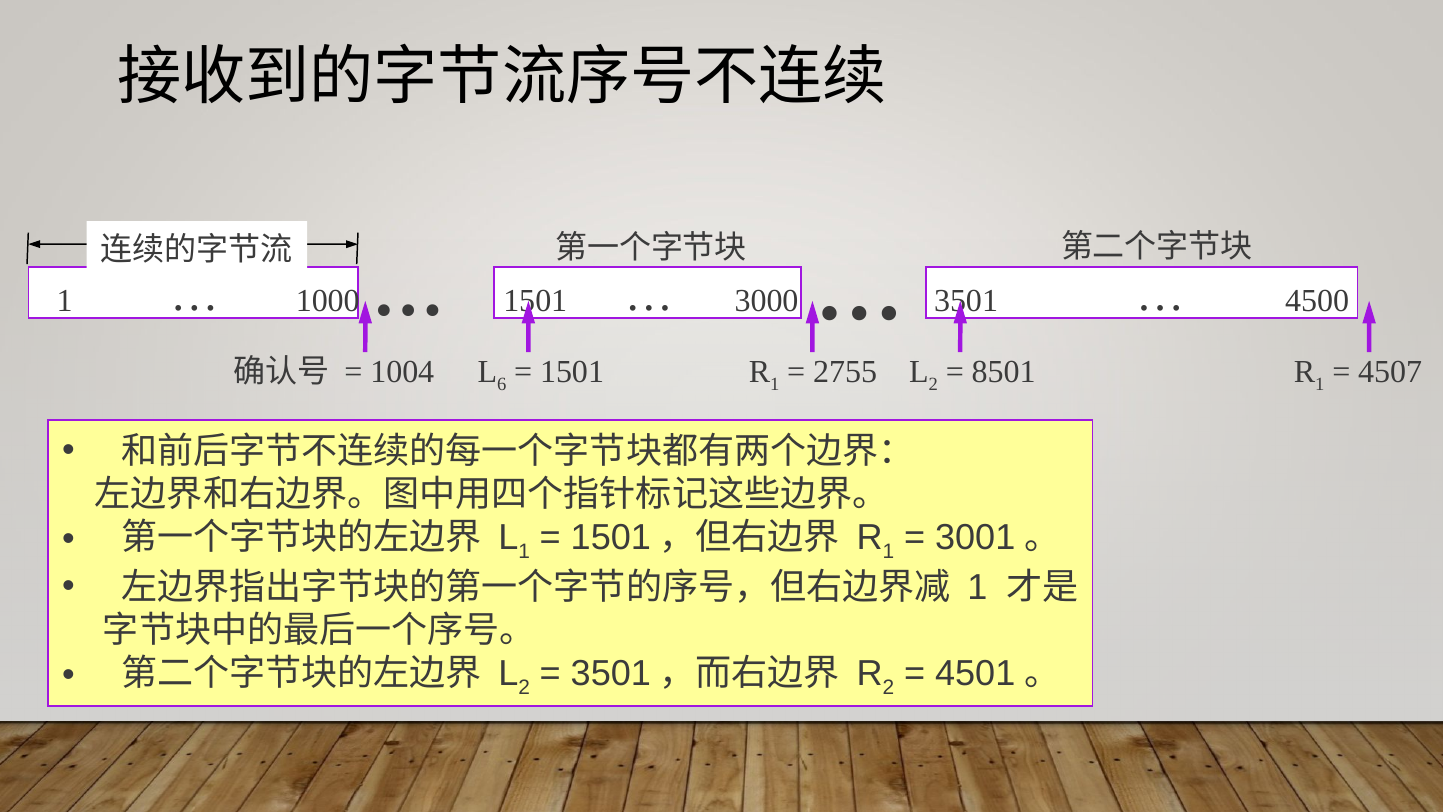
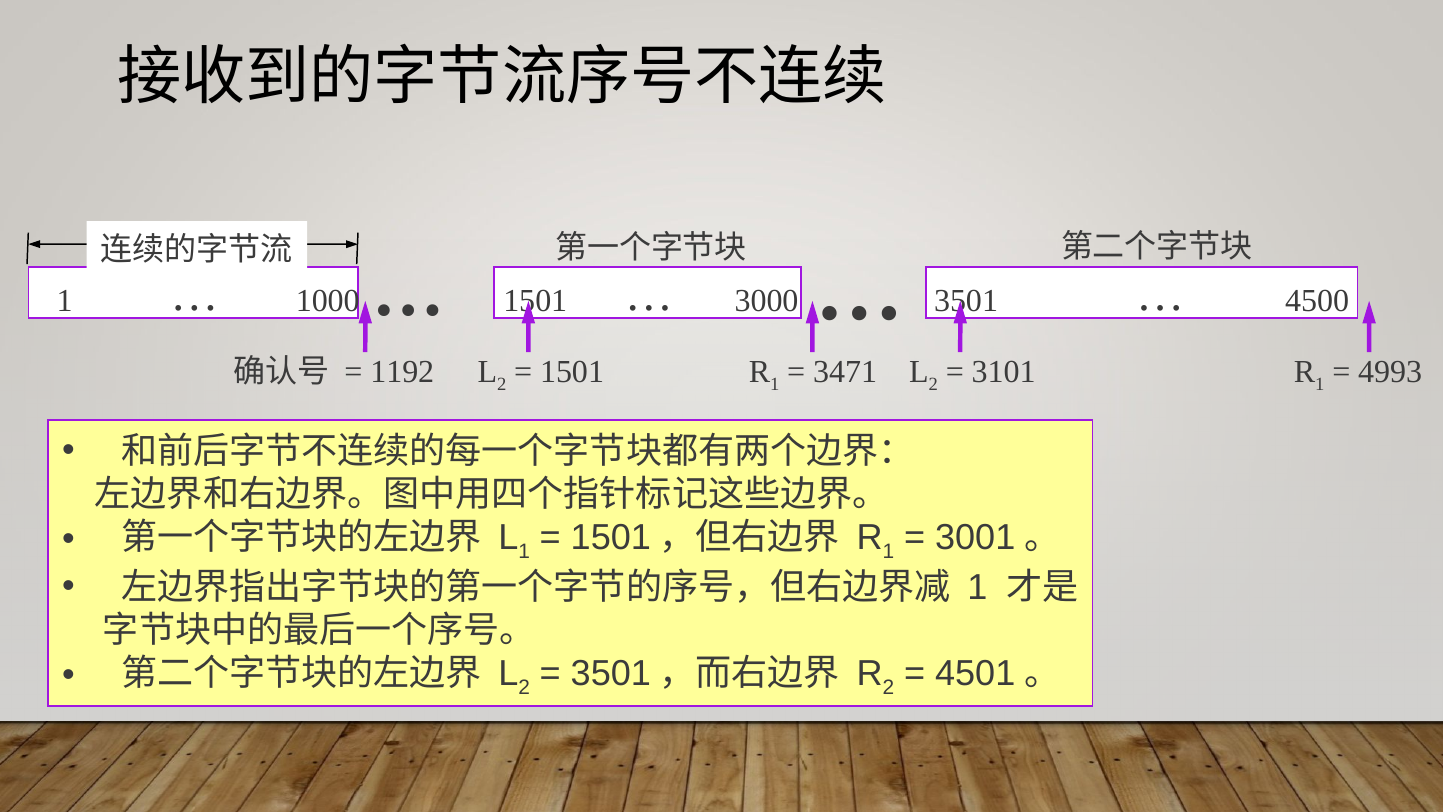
2755: 2755 -> 3471
4507: 4507 -> 4993
1004: 1004 -> 1192
6 at (502, 384): 6 -> 2
8501: 8501 -> 3101
